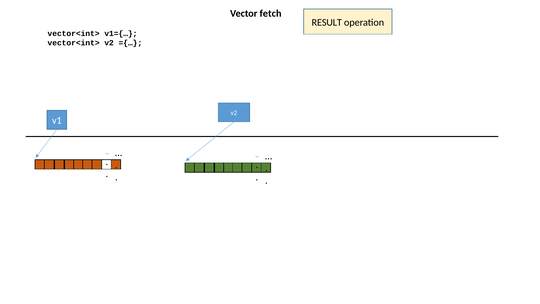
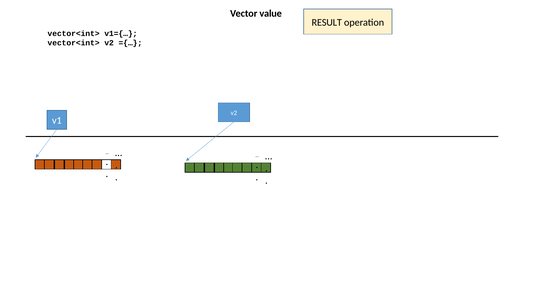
fetch: fetch -> value
